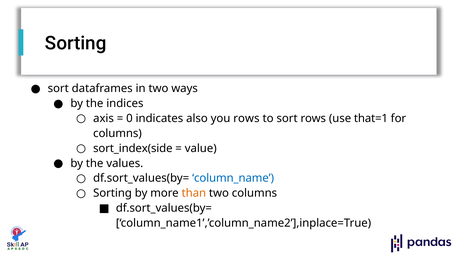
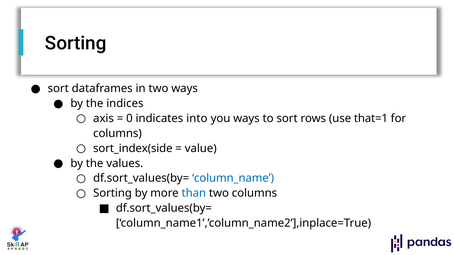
also: also -> into
you rows: rows -> ways
than colour: orange -> blue
